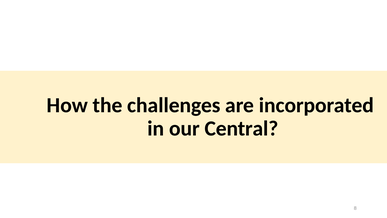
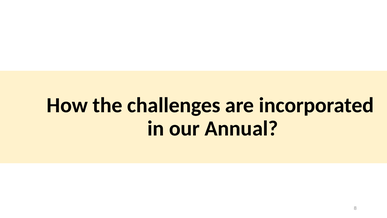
Central: Central -> Annual
